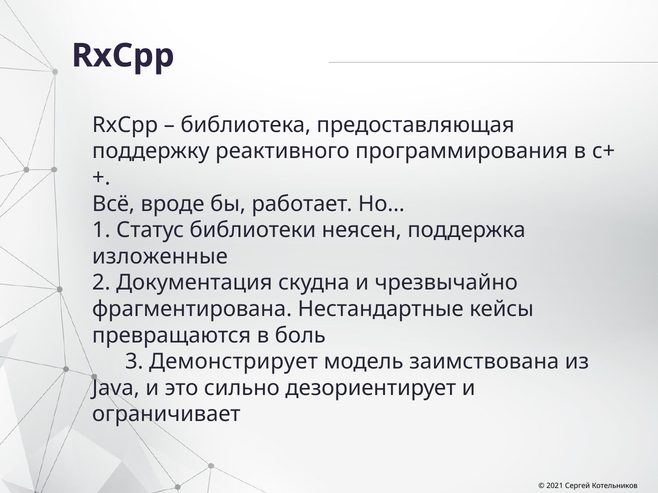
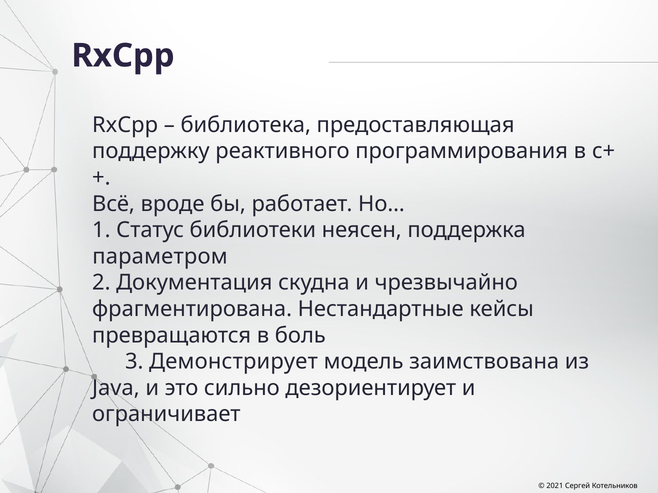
изложенные: изложенные -> параметром
